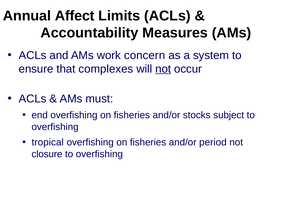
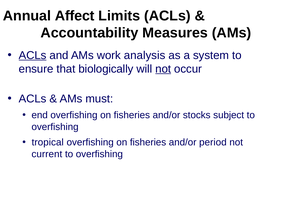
ACLs at (33, 55) underline: none -> present
concern: concern -> analysis
complexes: complexes -> biologically
closure: closure -> current
